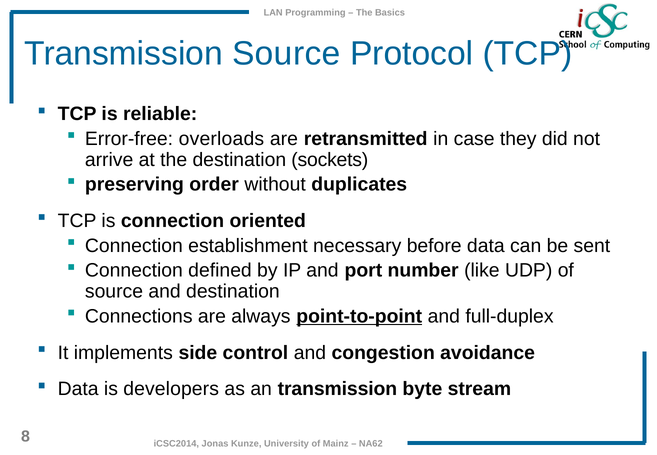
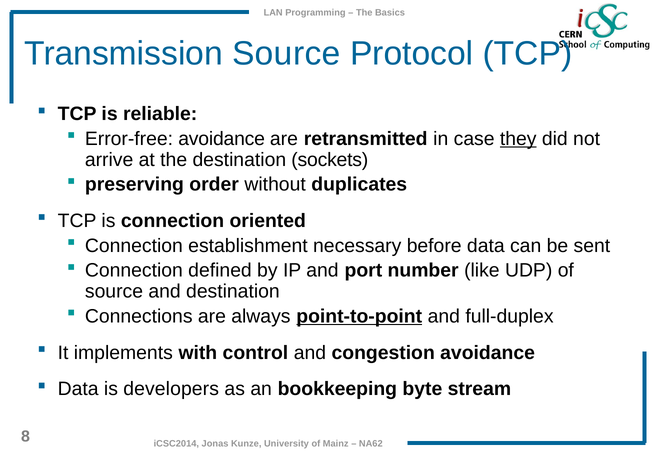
Error-free overloads: overloads -> avoidance
they underline: none -> present
side: side -> with
an transmission: transmission -> bookkeeping
